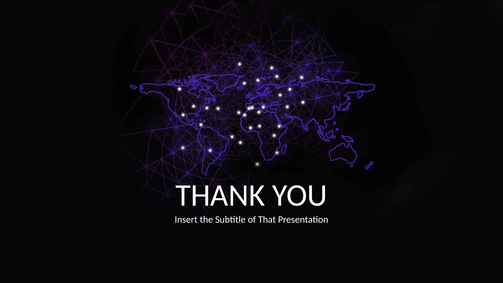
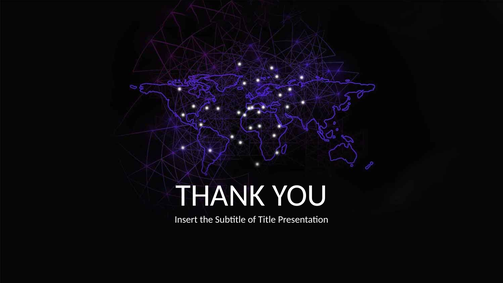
That: That -> Title
